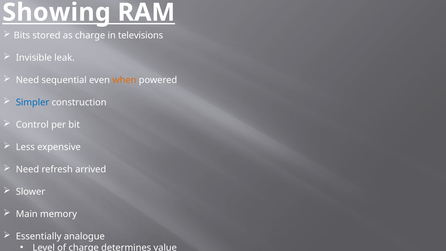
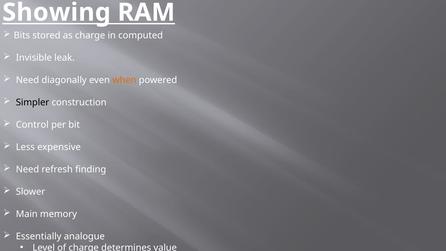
televisions: televisions -> computed
sequential: sequential -> diagonally
Simpler colour: blue -> black
arrived: arrived -> finding
